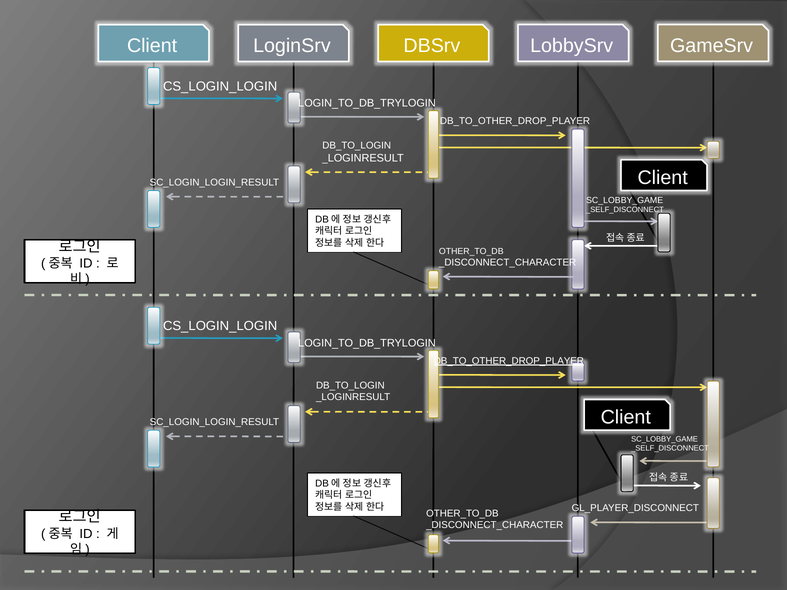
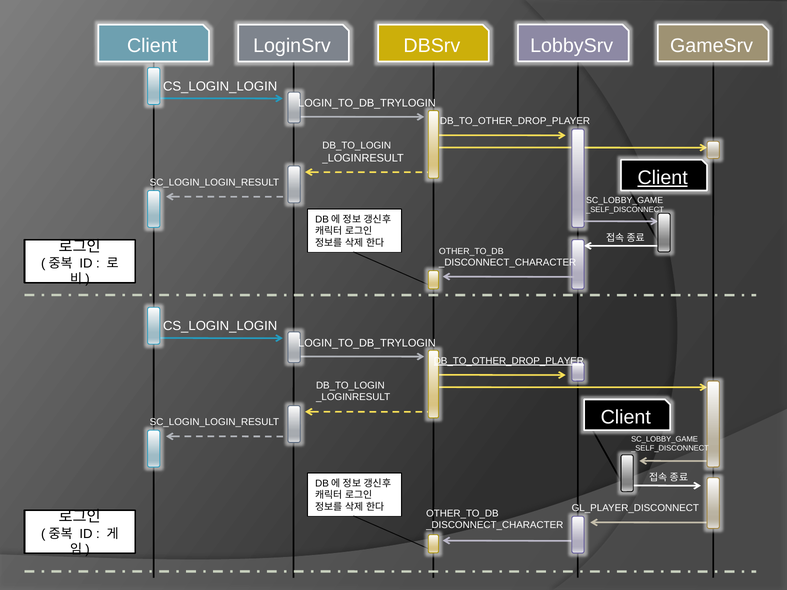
Client at (663, 178) underline: none -> present
